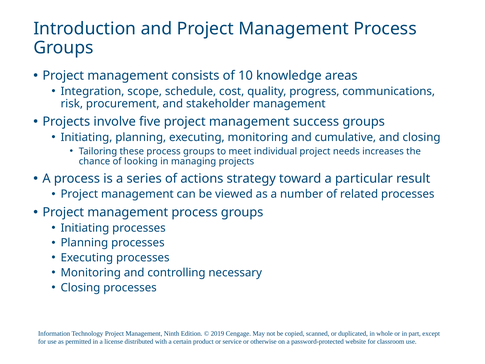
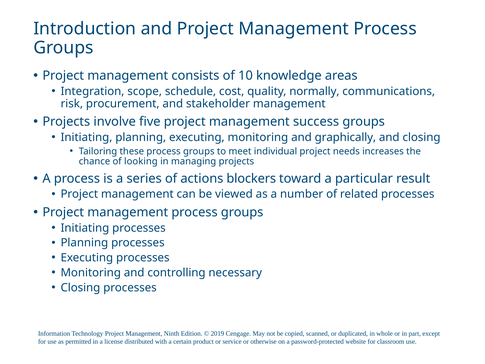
progress: progress -> normally
cumulative: cumulative -> graphically
strategy: strategy -> blockers
